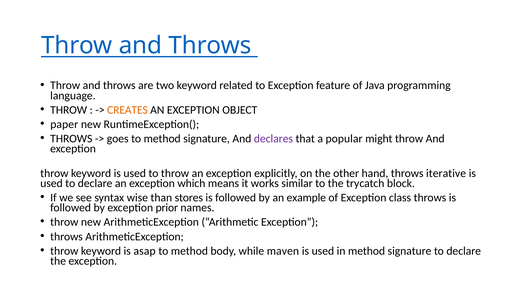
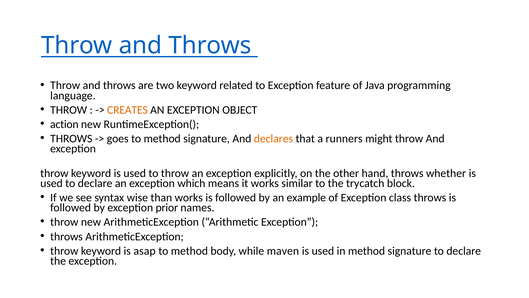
paper: paper -> action
declares colour: purple -> orange
popular: popular -> runners
iterative: iterative -> whether
than stores: stores -> works
